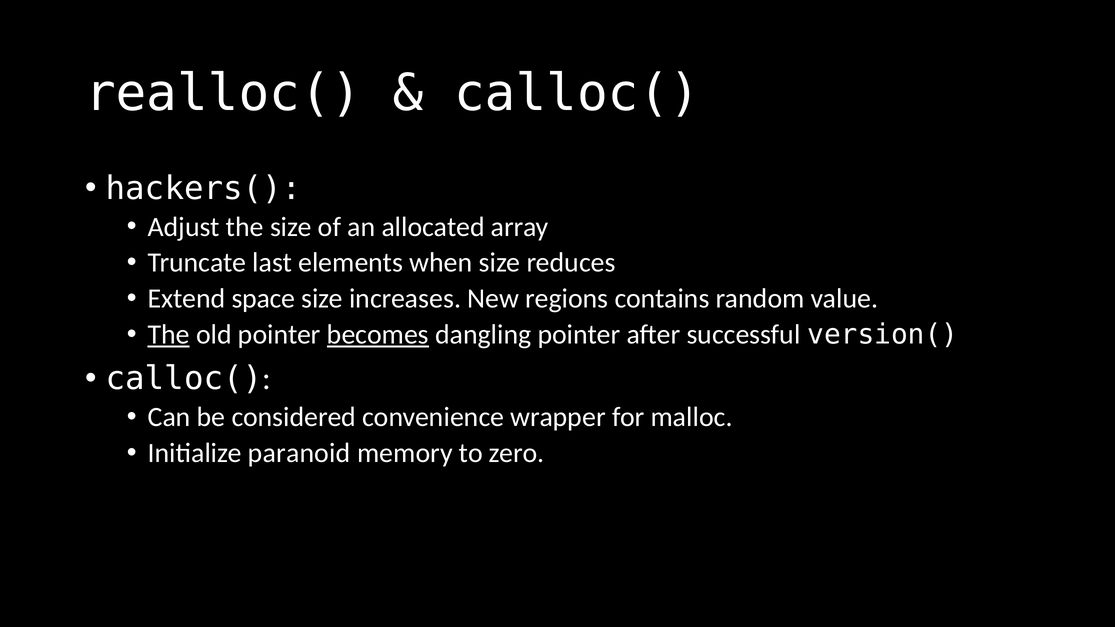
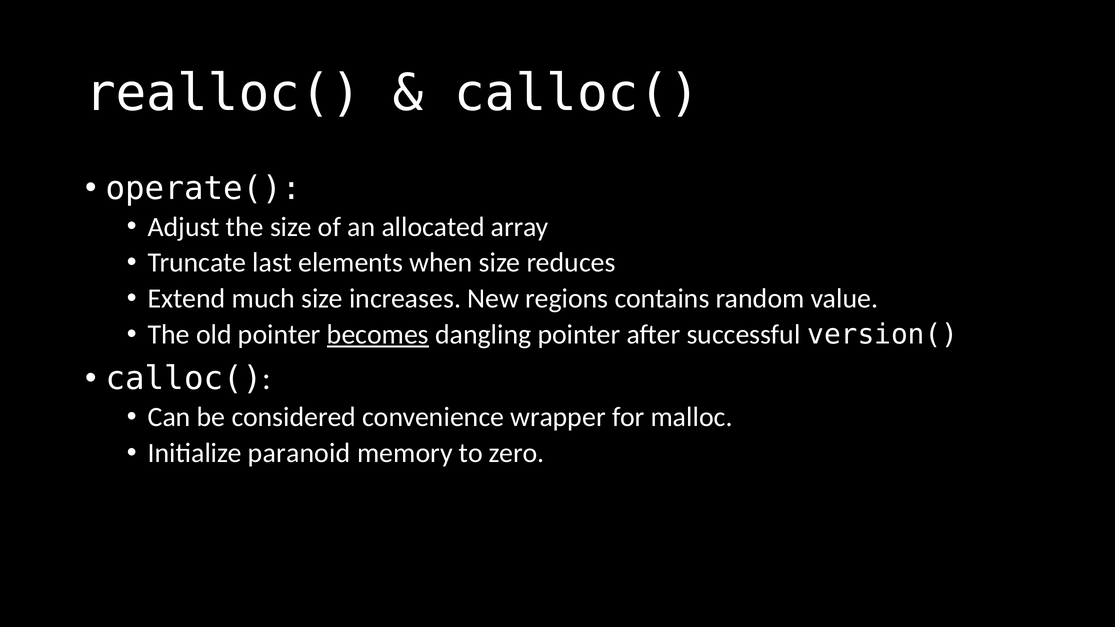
hackers(: hackers( -> operate(
space: space -> much
The at (169, 335) underline: present -> none
